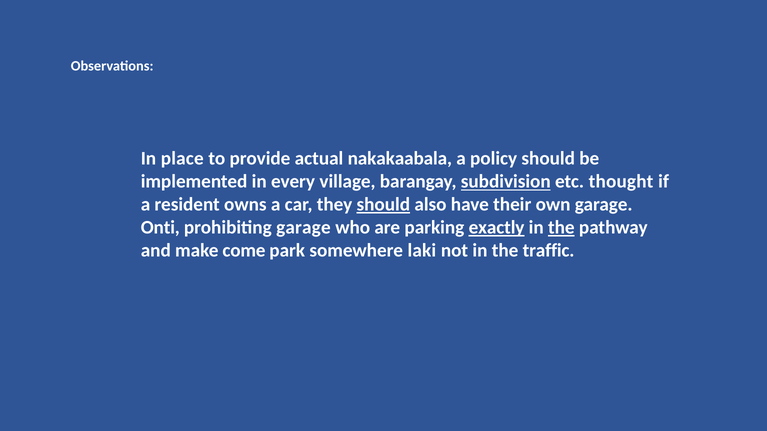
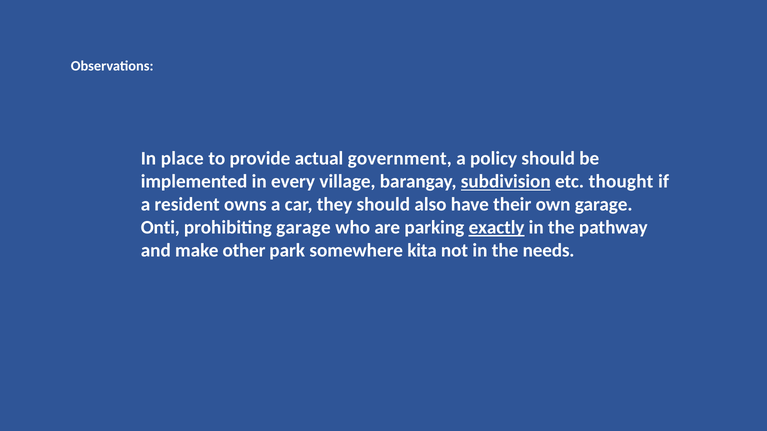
nakakaabala: nakakaabala -> government
should at (383, 205) underline: present -> none
the at (561, 228) underline: present -> none
come: come -> other
laki: laki -> kita
traffic: traffic -> needs
